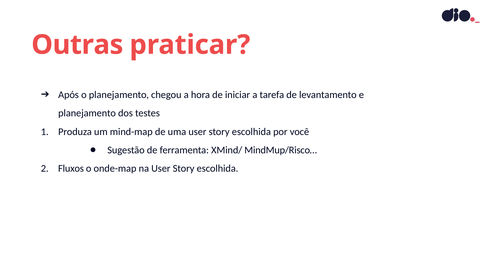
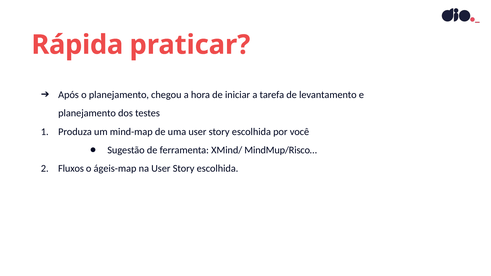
Outras: Outras -> Rápida
onde-map: onde-map -> ágeis-map
